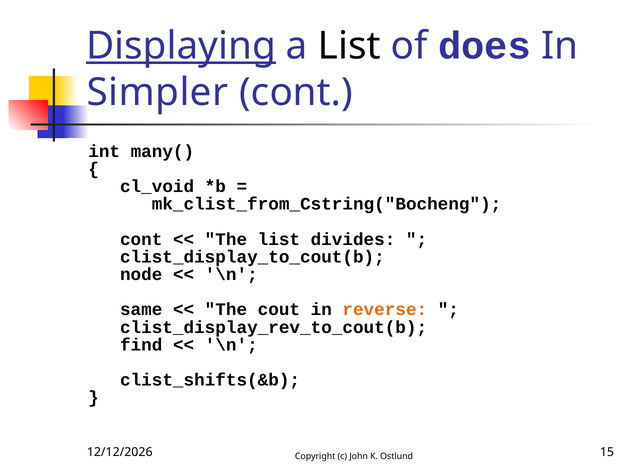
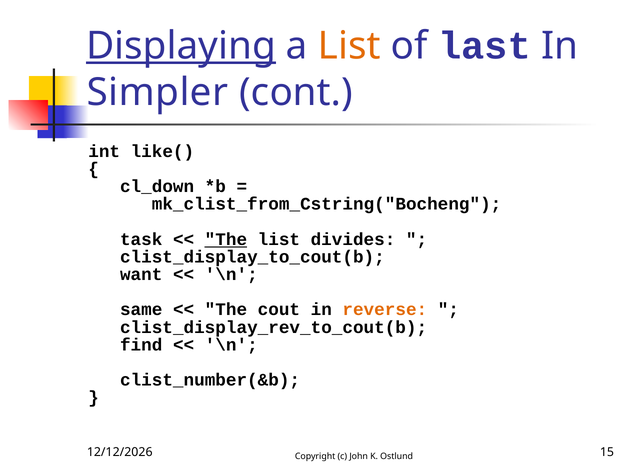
List at (349, 46) colour: black -> orange
does: does -> last
many(: many( -> like(
cl_void: cl_void -> cl_down
cont at (141, 239): cont -> task
The at (226, 239) underline: none -> present
node: node -> want
clist_shifts(&b: clist_shifts(&b -> clist_number(&b
